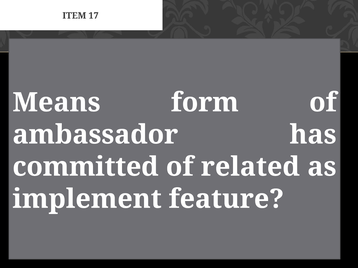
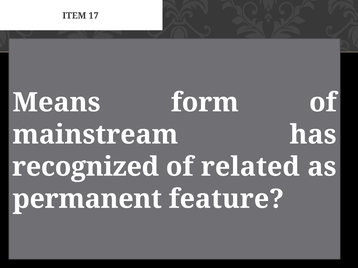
ambassador: ambassador -> mainstream
committed: committed -> recognized
implement: implement -> permanent
